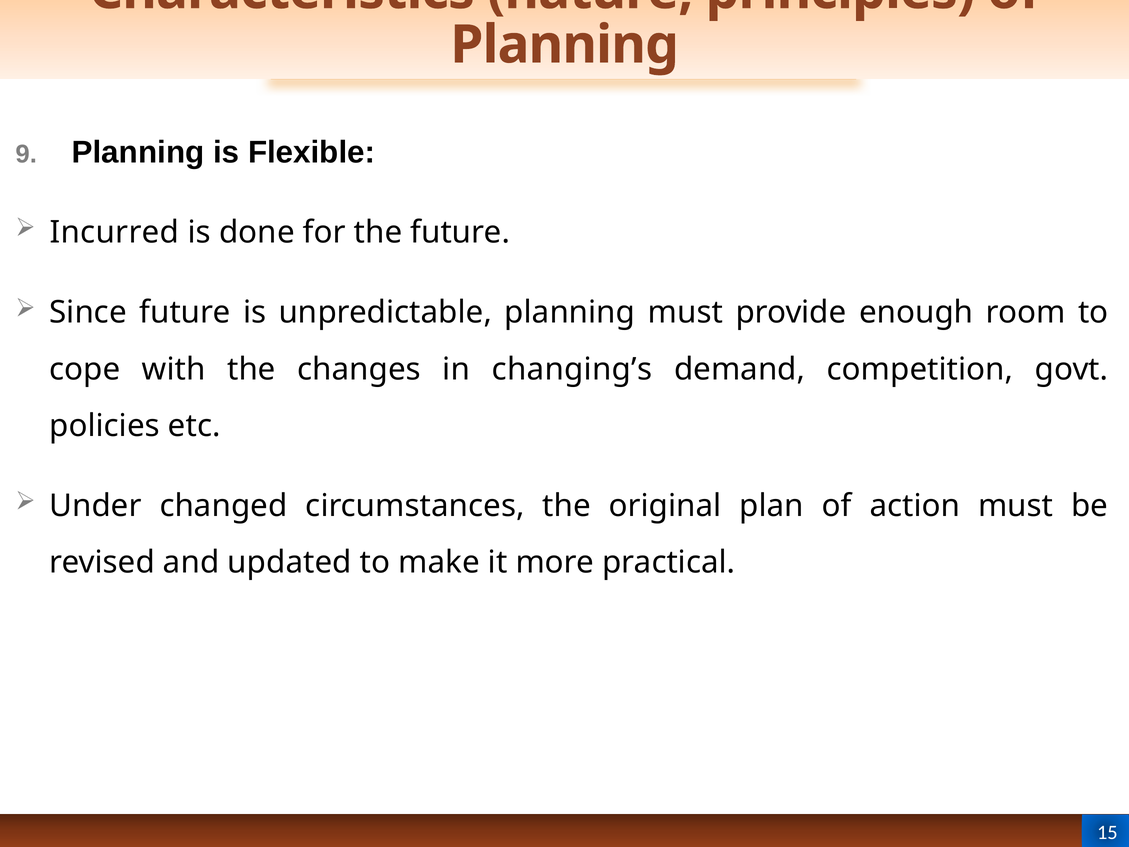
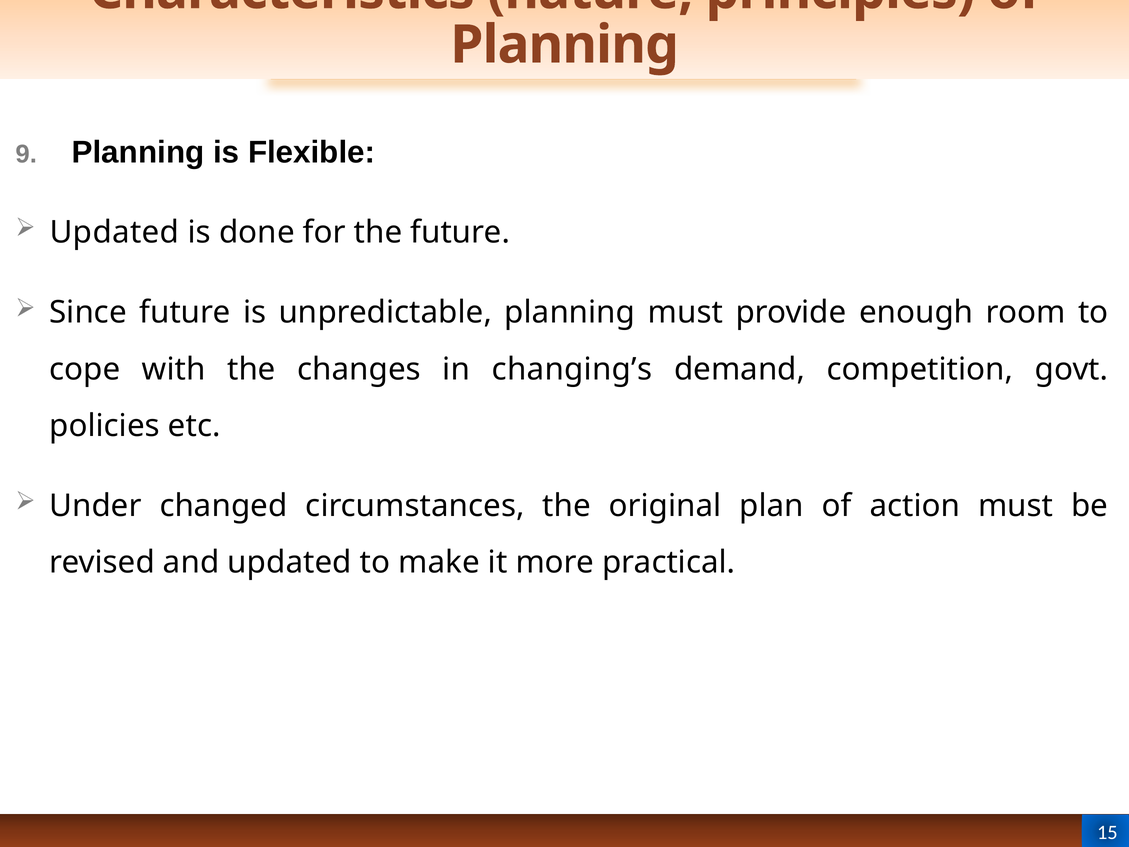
Incurred at (114, 232): Incurred -> Updated
